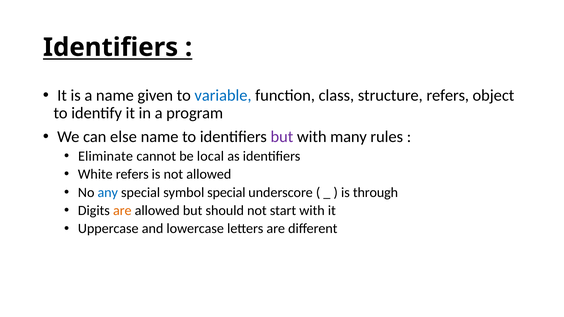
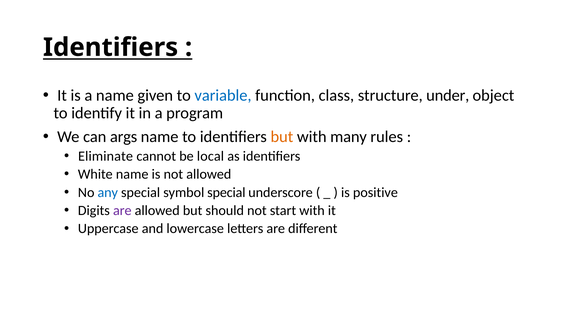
structure refers: refers -> under
else: else -> args
but at (282, 137) colour: purple -> orange
White refers: refers -> name
through: through -> positive
are at (122, 211) colour: orange -> purple
